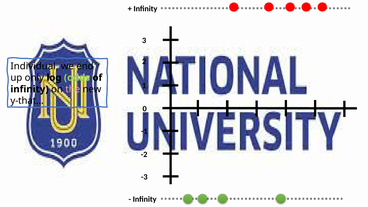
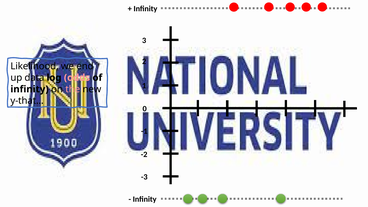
Individual: Individual -> Likelihood
only: only -> data
odds colour: light green -> pink
